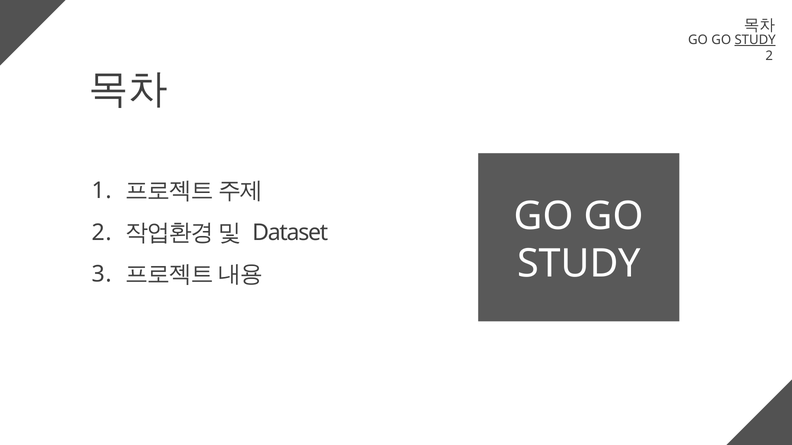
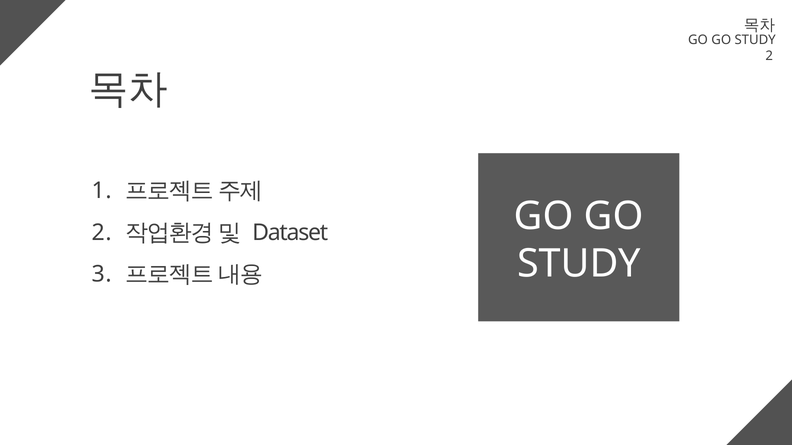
STUDY at (755, 40) underline: present -> none
